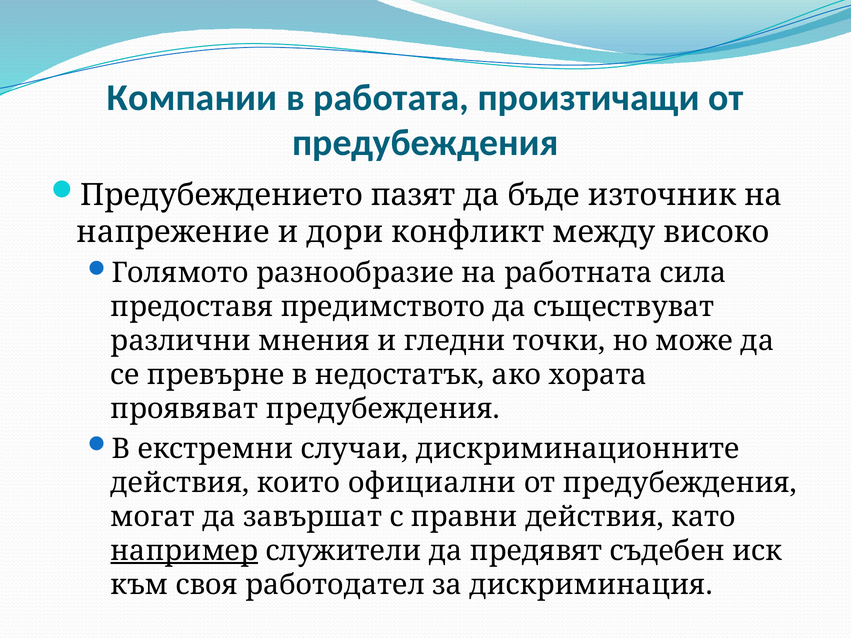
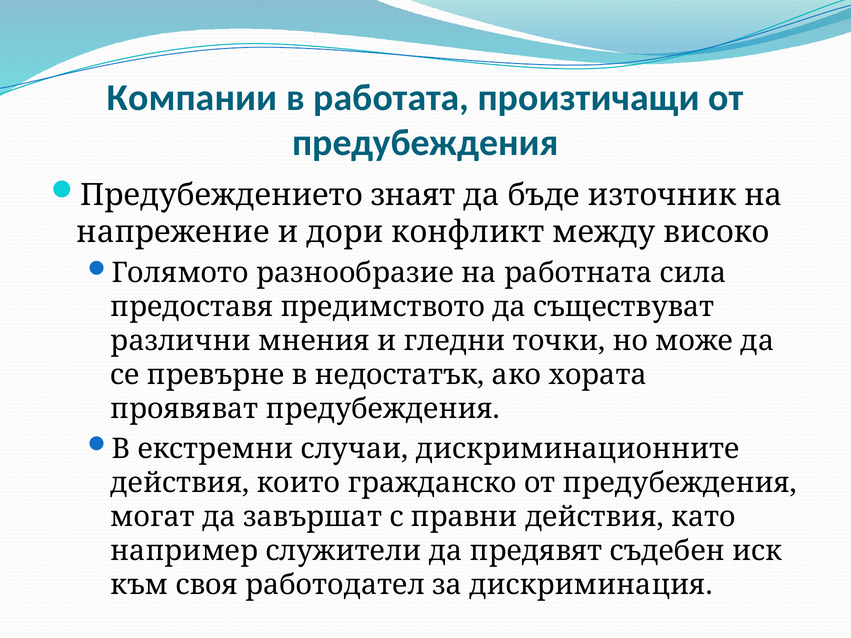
пазят: пазят -> знаят
официални: официални -> гражданско
например underline: present -> none
